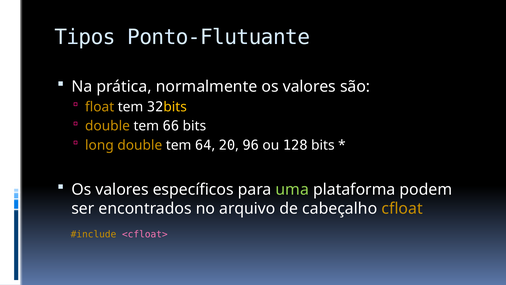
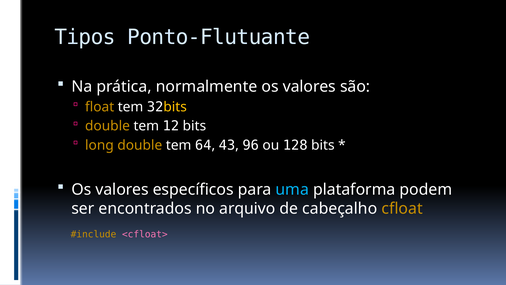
66: 66 -> 12
20: 20 -> 43
uma colour: light green -> light blue
